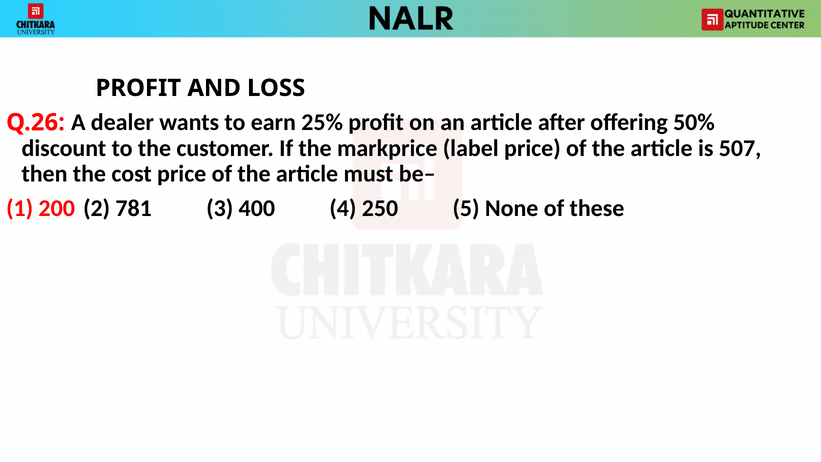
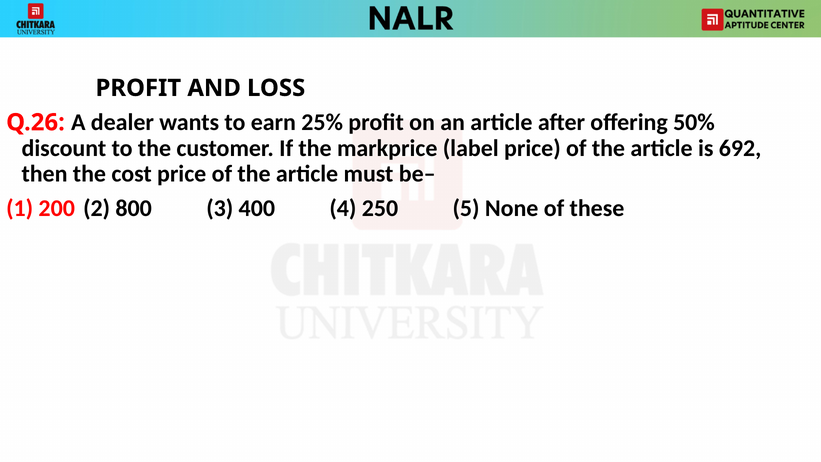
507: 507 -> 692
781: 781 -> 800
